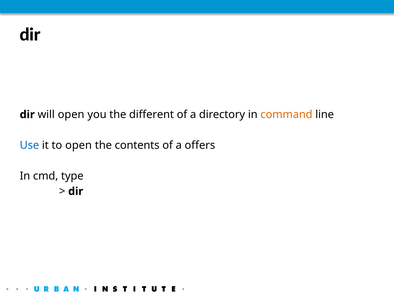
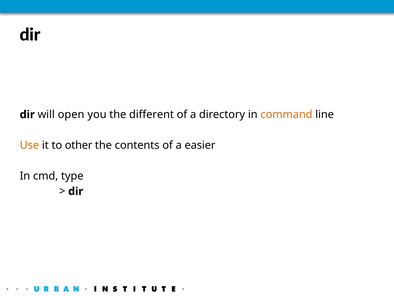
Use colour: blue -> orange
to open: open -> other
offers: offers -> easier
